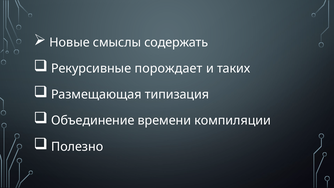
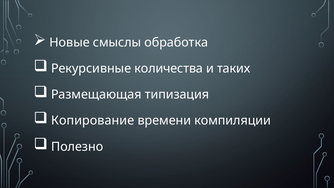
содержать: содержать -> обработка
порождает: порождает -> количества
Объединение: Объединение -> Копирование
